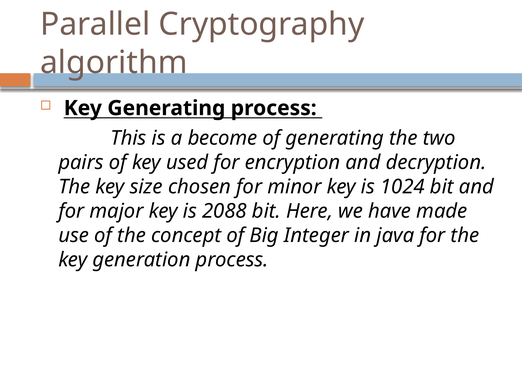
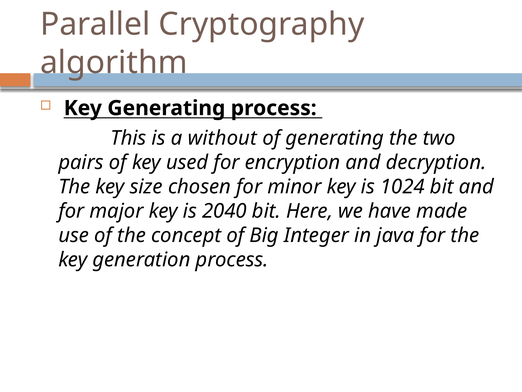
become: become -> without
2088: 2088 -> 2040
